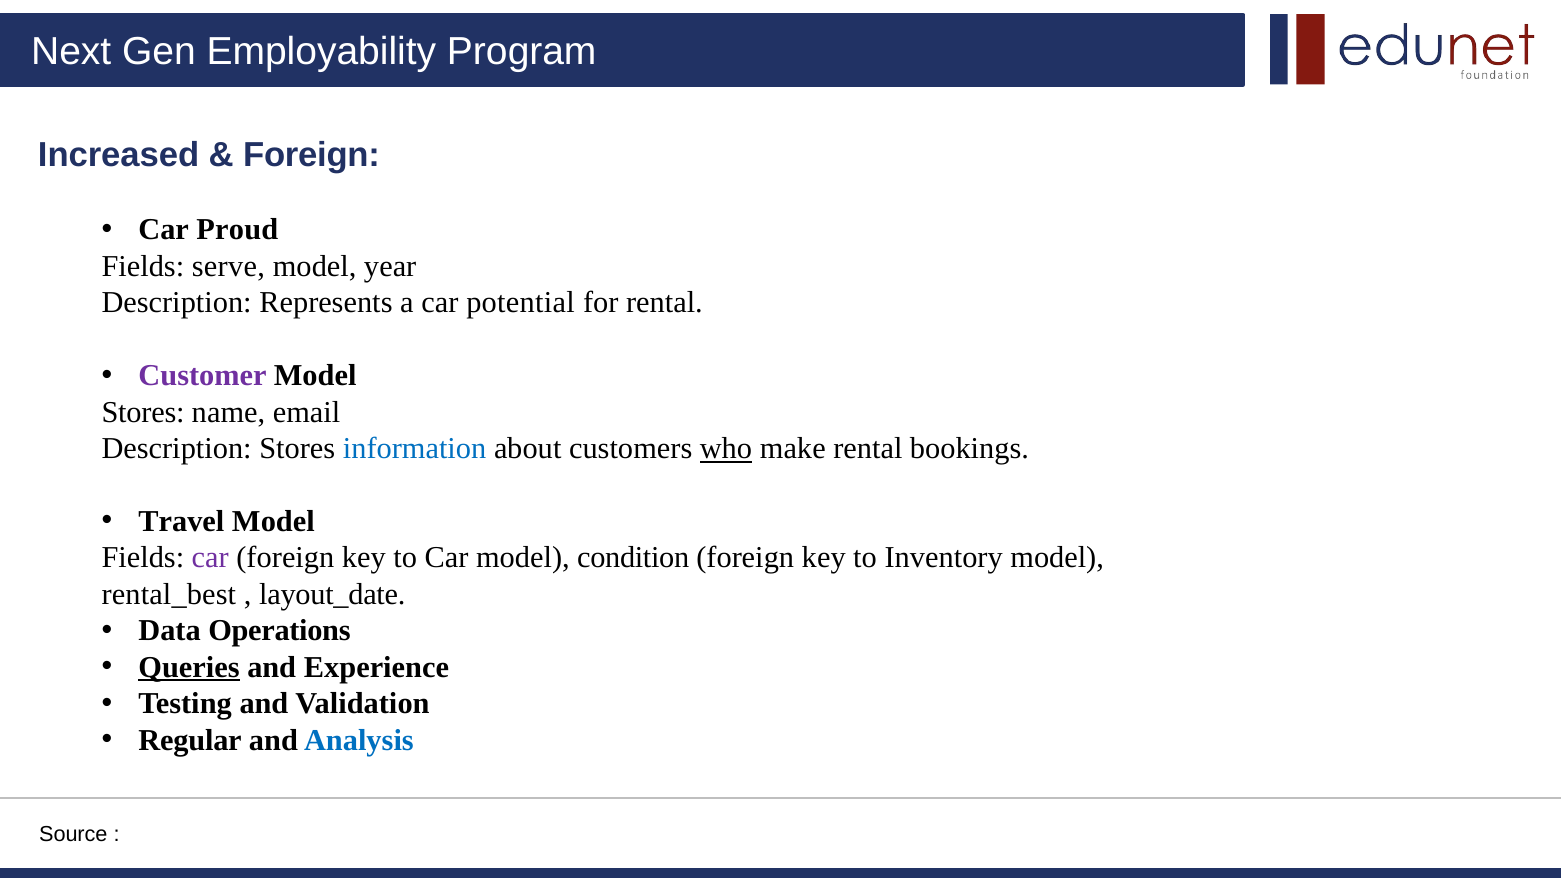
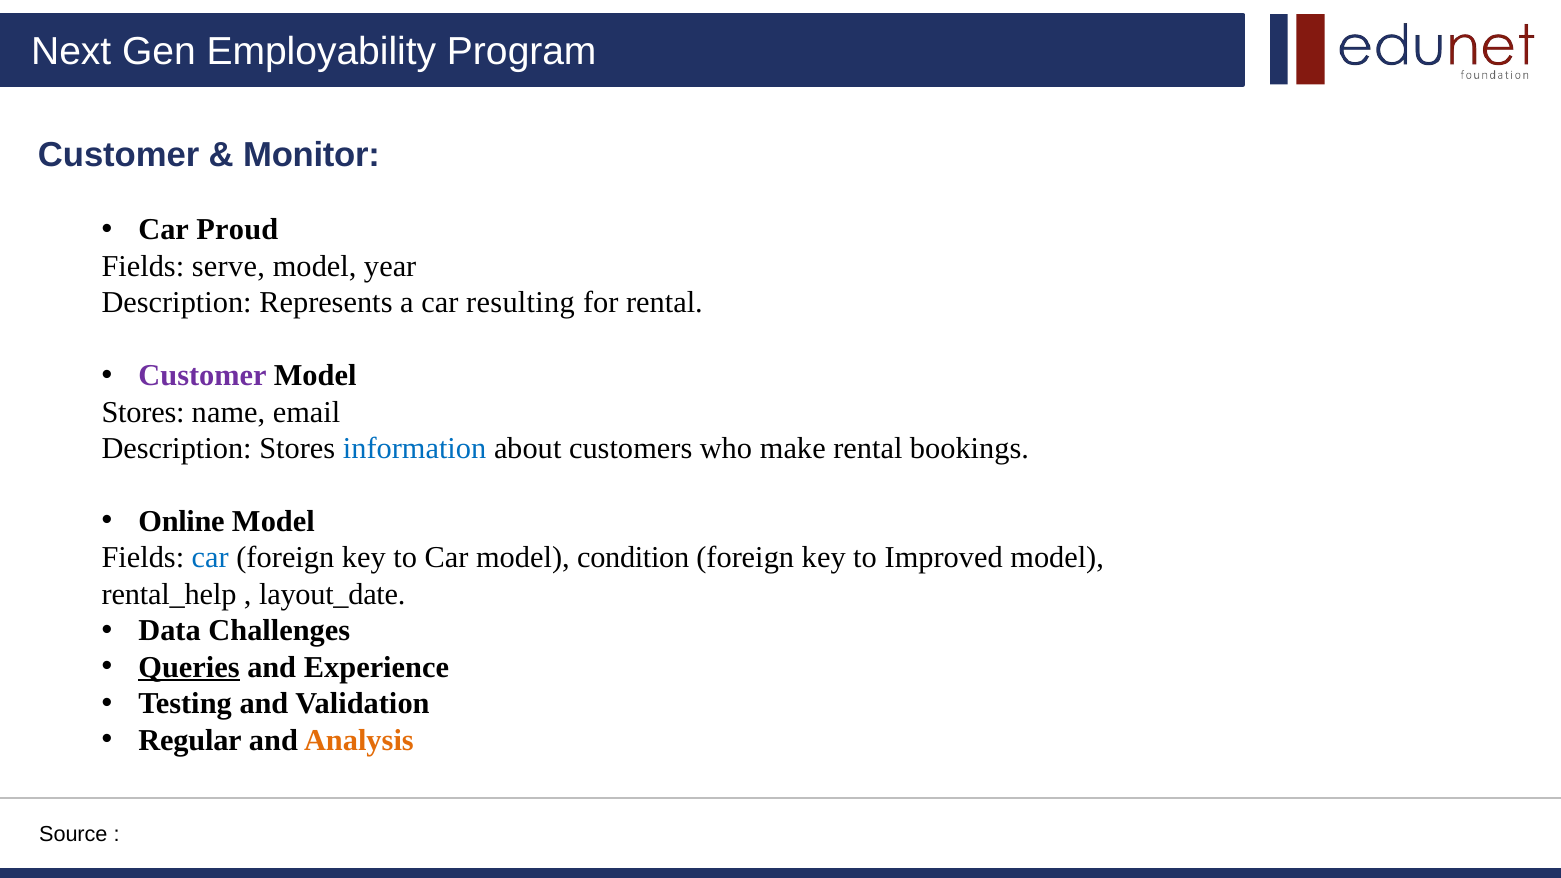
Increased at (119, 155): Increased -> Customer
Foreign at (312, 155): Foreign -> Monitor
potential: potential -> resulting
who underline: present -> none
Travel: Travel -> Online
car at (210, 558) colour: purple -> blue
Inventory: Inventory -> Improved
rental_best: rental_best -> rental_help
Operations: Operations -> Challenges
Analysis colour: blue -> orange
